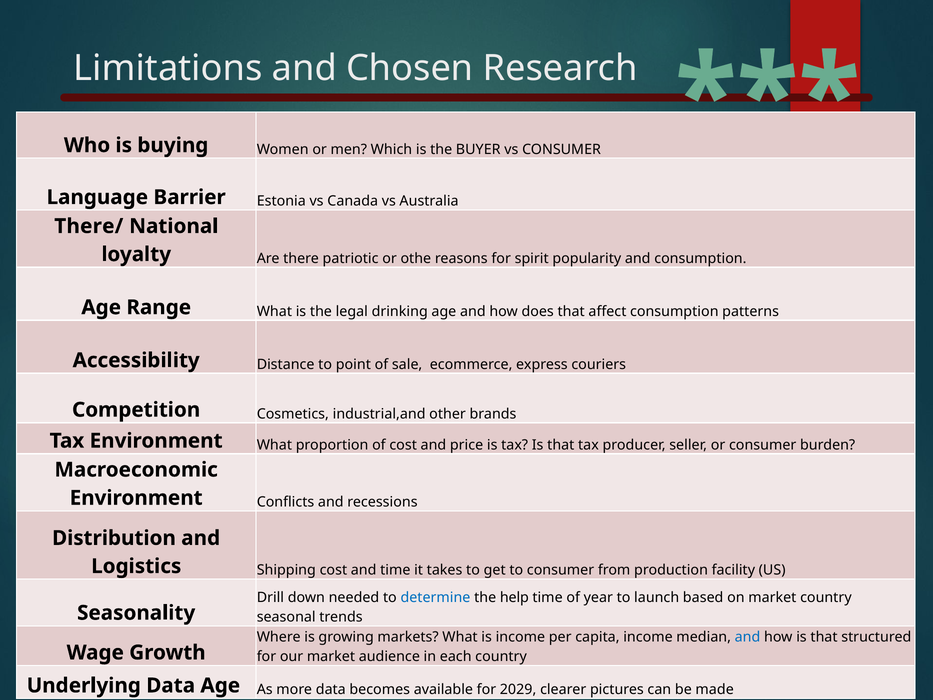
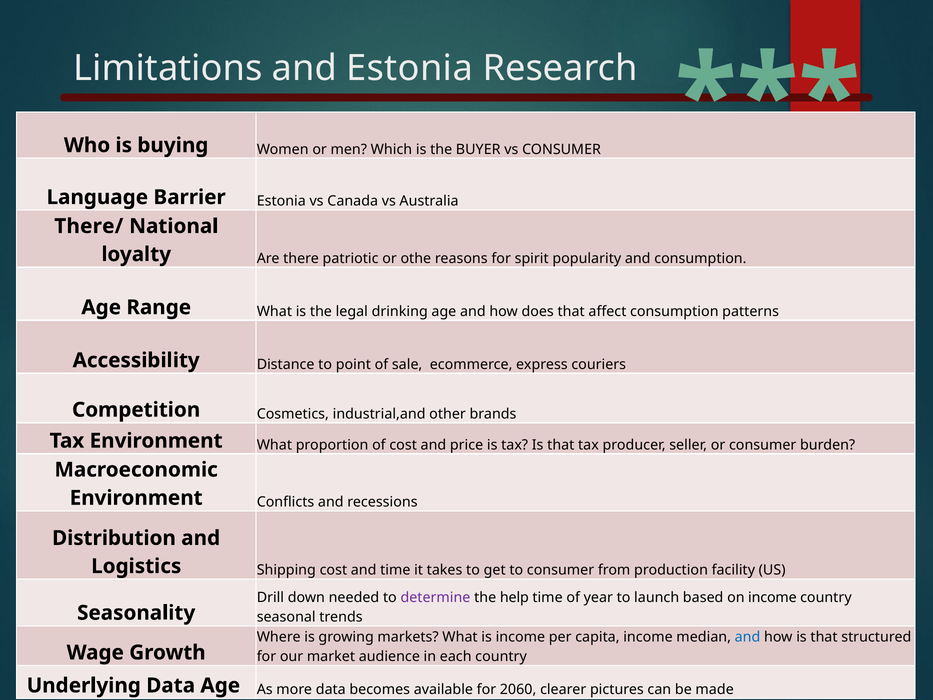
and Chosen: Chosen -> Estonia
determine colour: blue -> purple
on market: market -> income
2029: 2029 -> 2060
